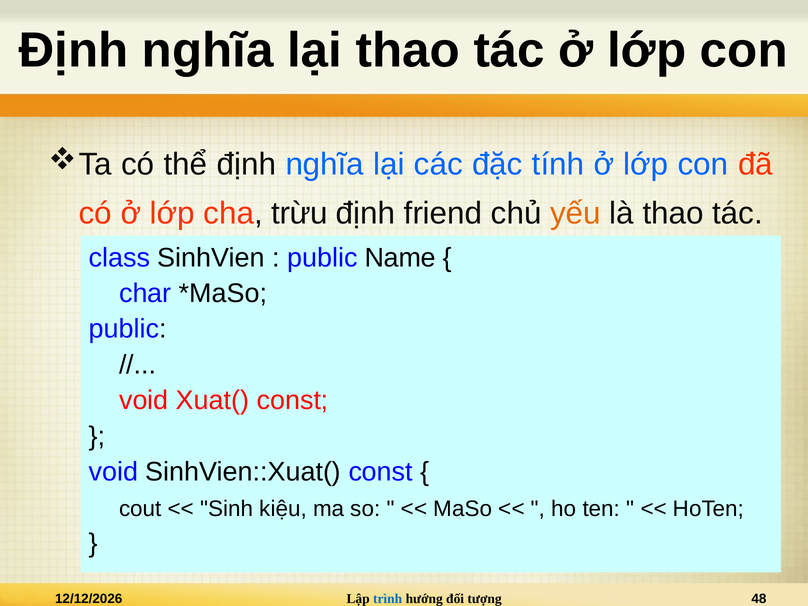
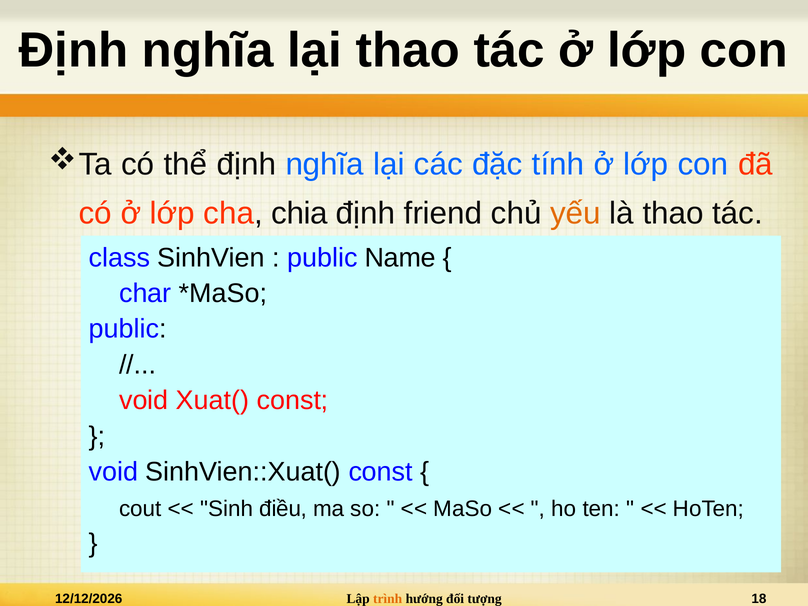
trừu: trừu -> chia
kiệu: kiệu -> điều
trình colour: blue -> orange
48: 48 -> 18
